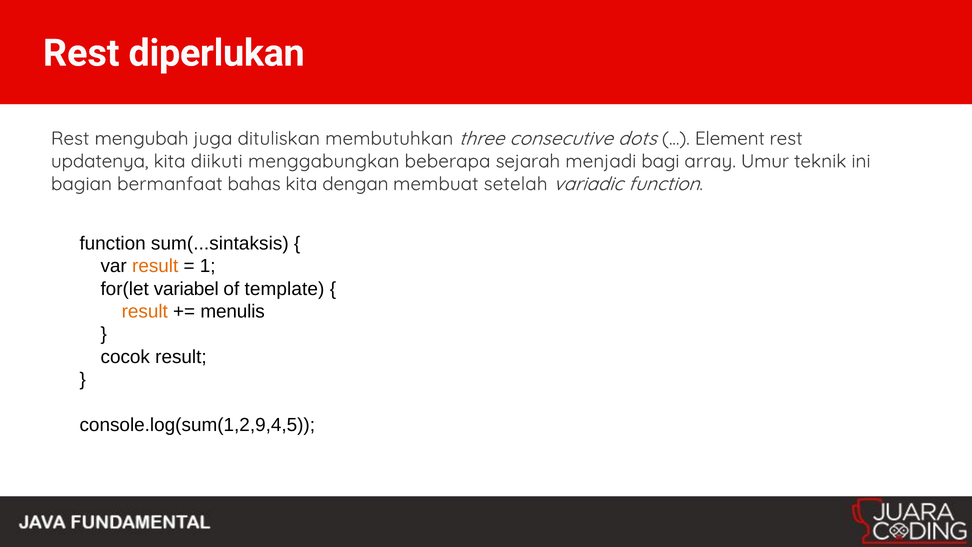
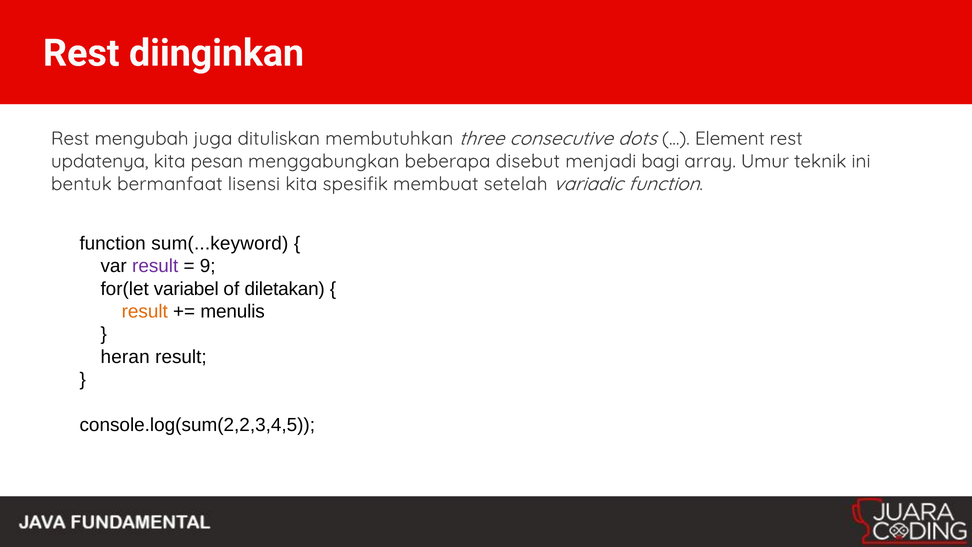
diperlukan: diperlukan -> diinginkan
diikuti: diikuti -> pesan
sejarah: sejarah -> disebut
bagian: bagian -> bentuk
bahas: bahas -> lisensi
dengan: dengan -> spesifik
sum(...sintaksis: sum(...sintaksis -> sum(...keyword
result at (155, 266) colour: orange -> purple
1: 1 -> 9
template: template -> diletakan
cocok: cocok -> heran
console.log(sum(1,2,9,4,5: console.log(sum(1,2,9,4,5 -> console.log(sum(2,2,3,4,5
